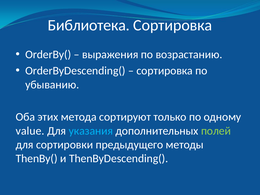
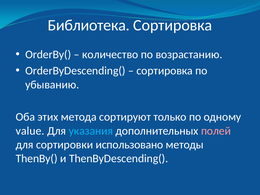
выражения: выражения -> количество
полей colour: light green -> pink
предыдущего: предыдущего -> использовано
